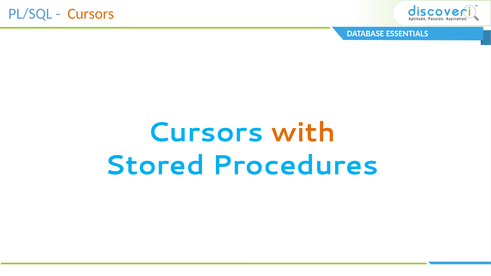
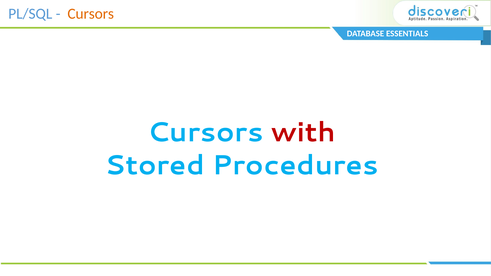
with colour: orange -> red
